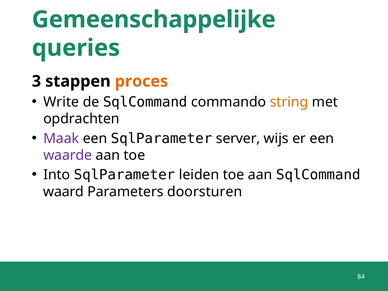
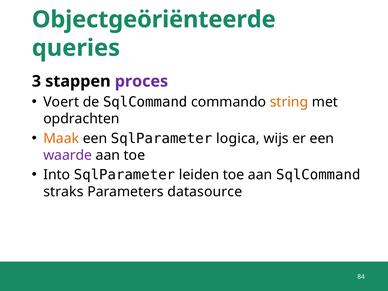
Gemeenschappelijke: Gemeenschappelijke -> Objectgeöriënteerde
proces colour: orange -> purple
Write: Write -> Voert
Maak colour: purple -> orange
server: server -> logica
waard: waard -> straks
doorsturen: doorsturen -> datasource
